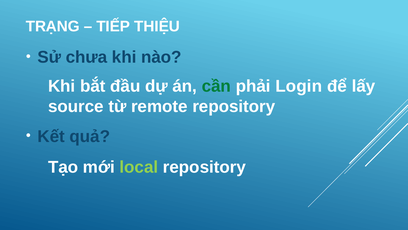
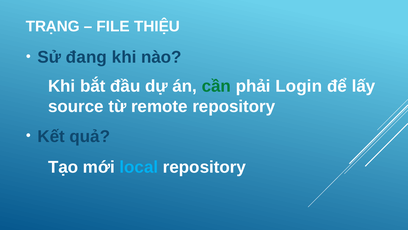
TIẾP: TIẾP -> FILE
chưa: chưa -> đang
local colour: light green -> light blue
